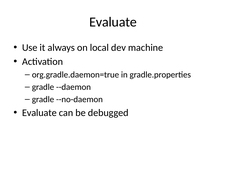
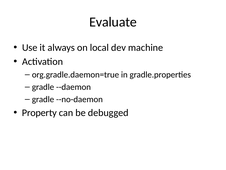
Evaluate at (39, 112): Evaluate -> Property
